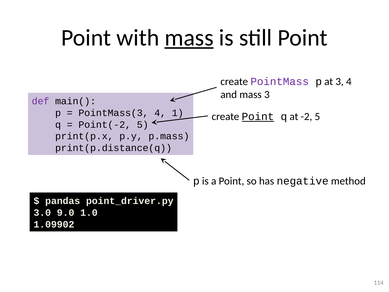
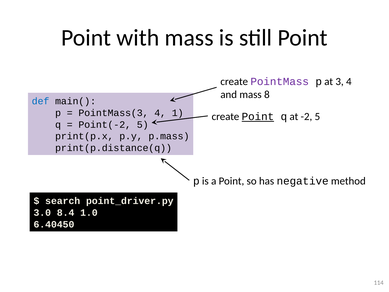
mass at (189, 38) underline: present -> none
mass 3: 3 -> 8
def colour: purple -> blue
pandas: pandas -> search
9.0: 9.0 -> 8.4
1.09902: 1.09902 -> 6.40450
